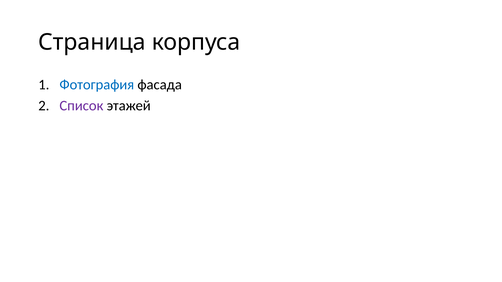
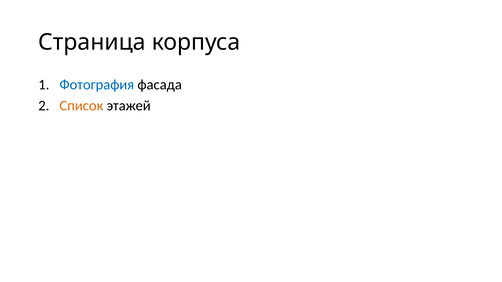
Список colour: purple -> orange
